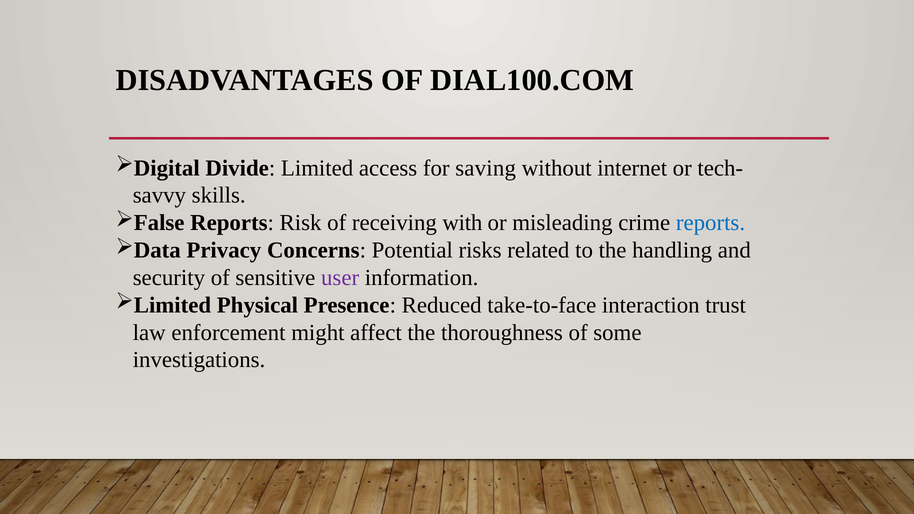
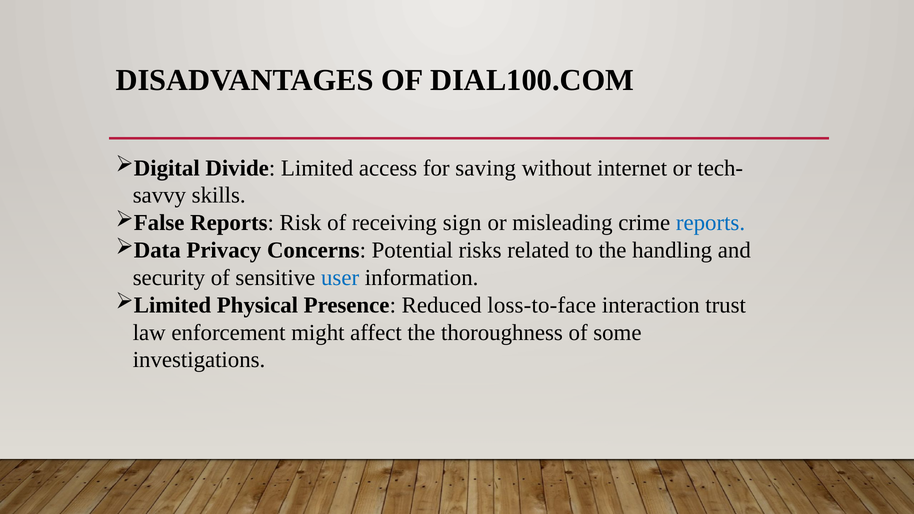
with: with -> sign
user colour: purple -> blue
take-to-face: take-to-face -> loss-to-face
